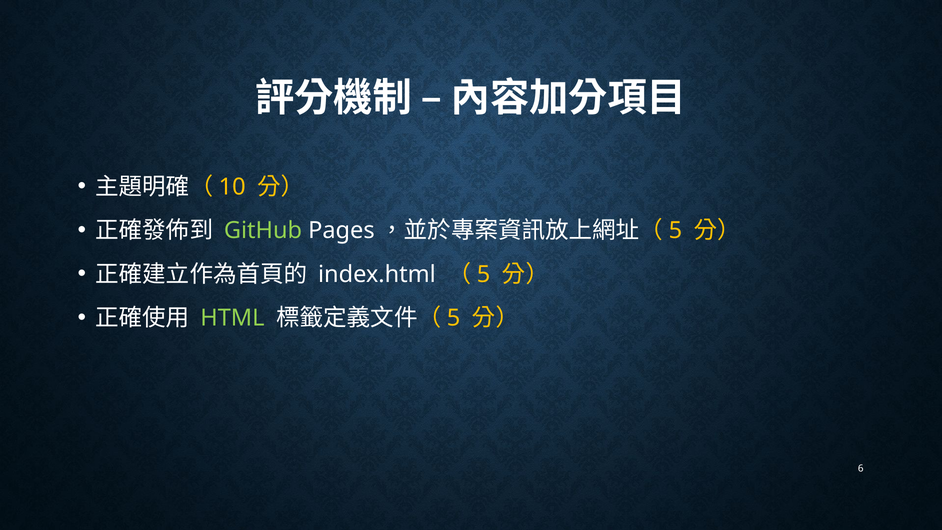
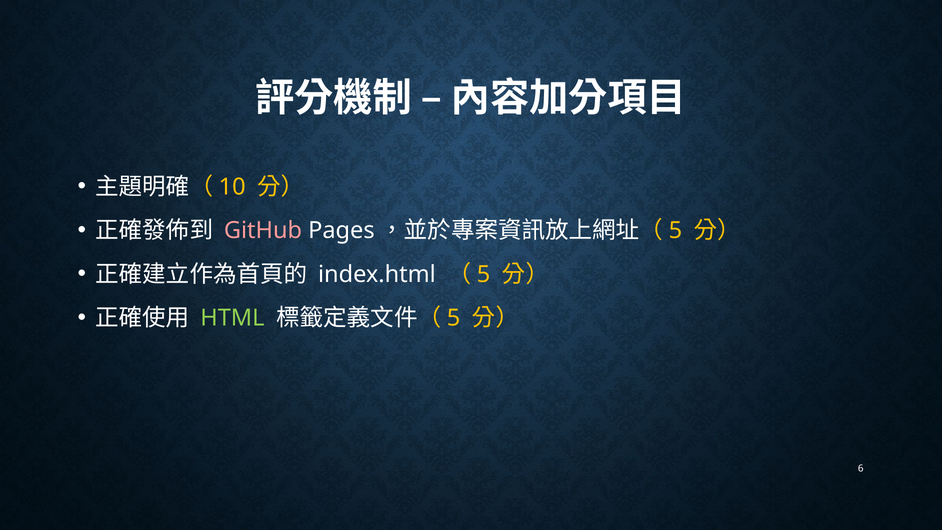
GitHub colour: light green -> pink
